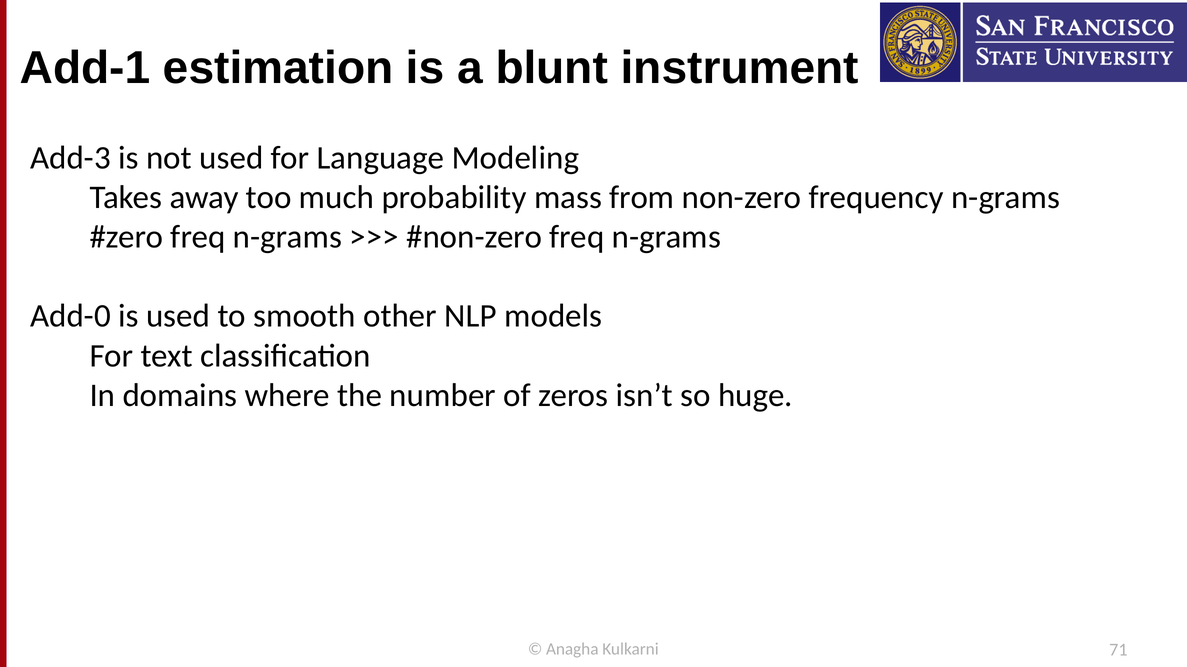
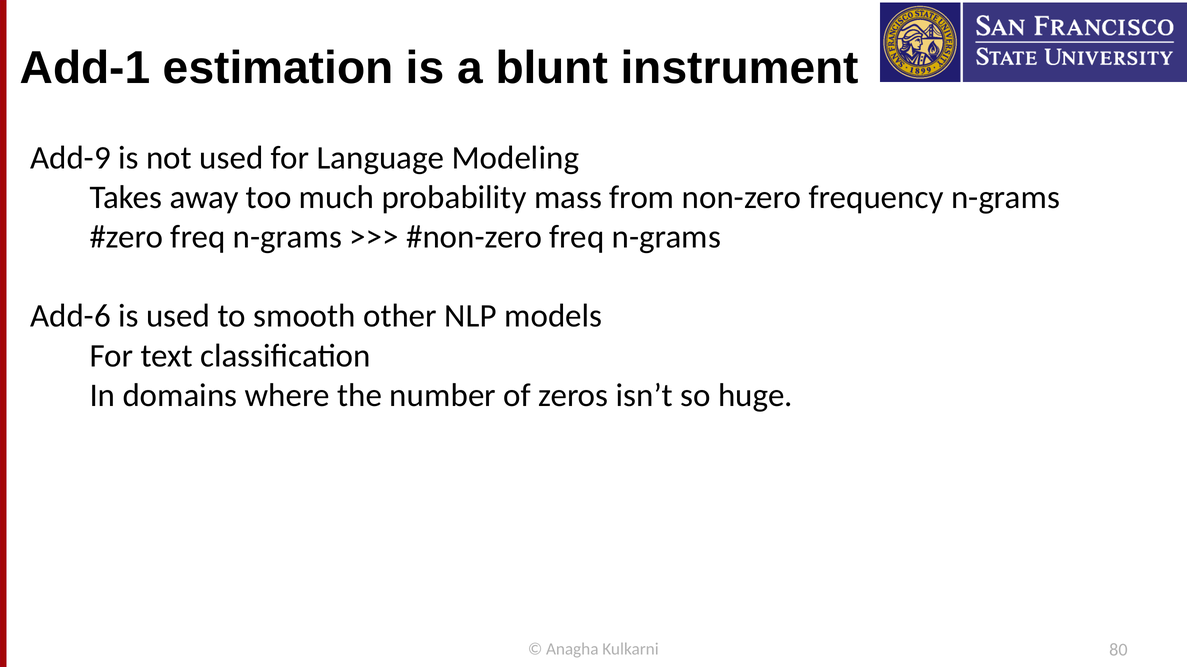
Add-3: Add-3 -> Add-9
Add-0: Add-0 -> Add-6
71: 71 -> 80
